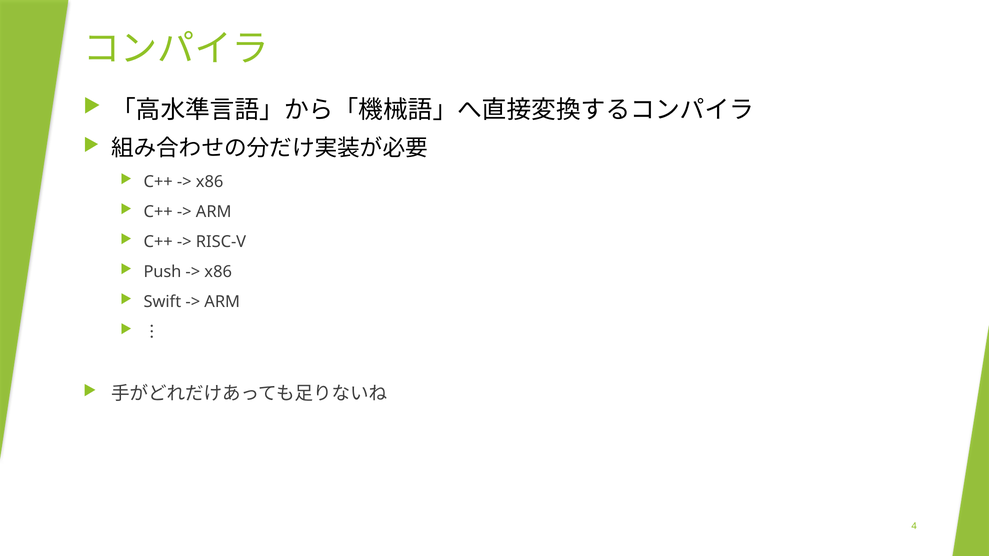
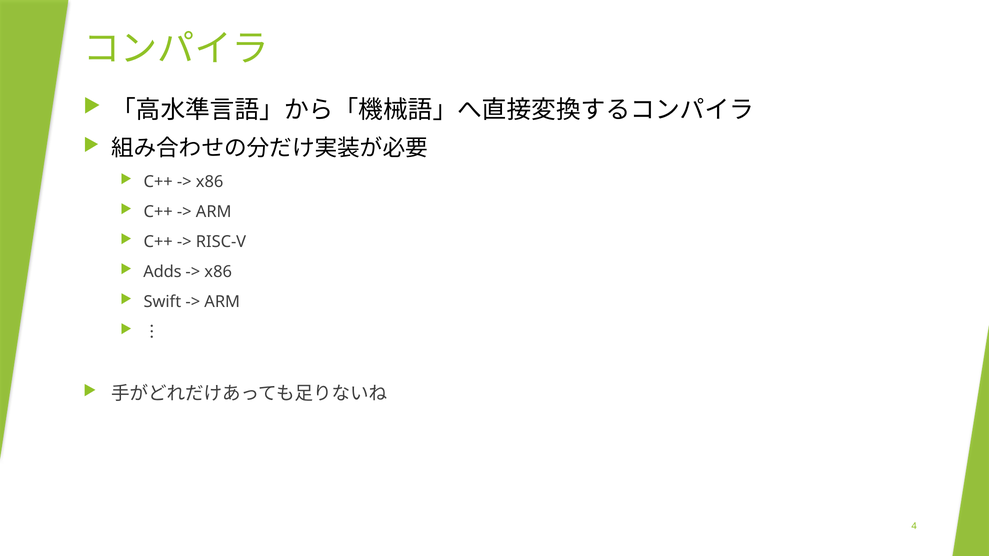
Push: Push -> Adds
